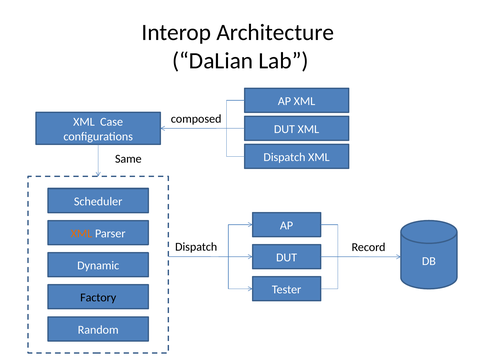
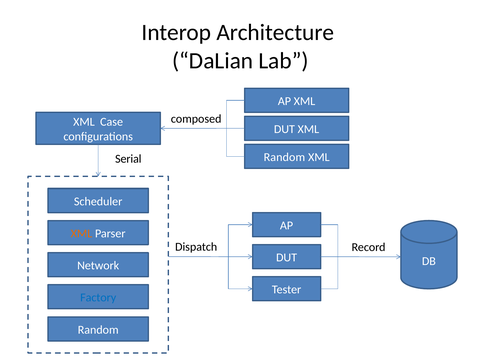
Dispatch at (284, 157): Dispatch -> Random
Same: Same -> Serial
Dynamic: Dynamic -> Network
Factory colour: black -> blue
